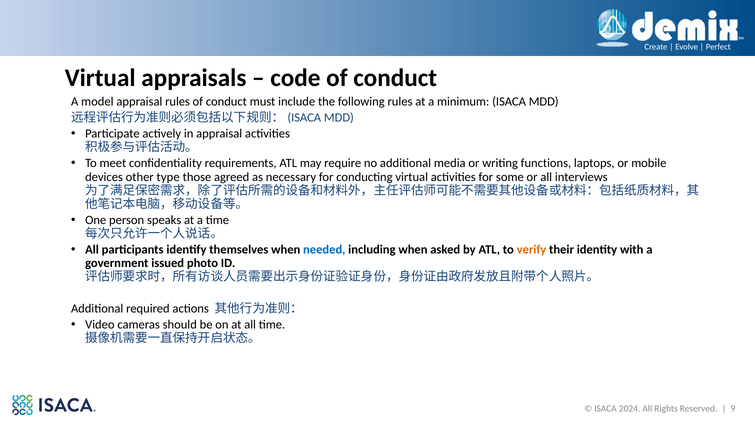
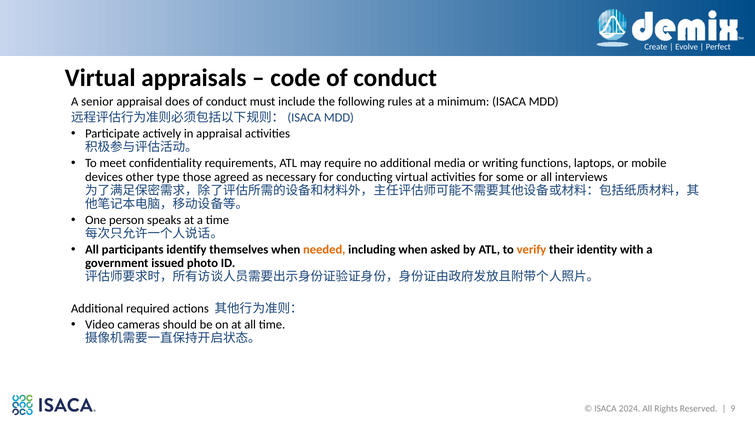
model: model -> senior
appraisal rules: rules -> does
needed colour: blue -> orange
